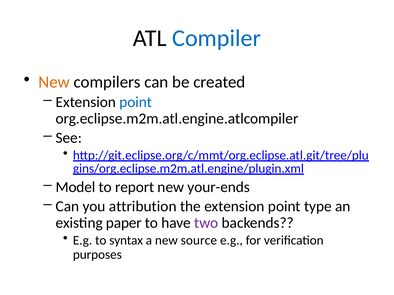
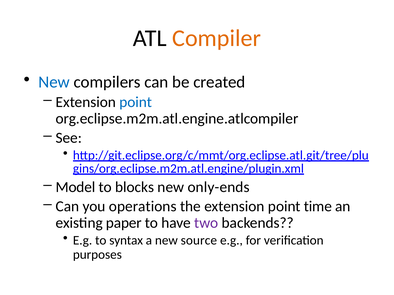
Compiler colour: blue -> orange
New at (54, 82) colour: orange -> blue
report: report -> blocks
your-ends: your-ends -> only-ends
attribution: attribution -> operations
type: type -> time
